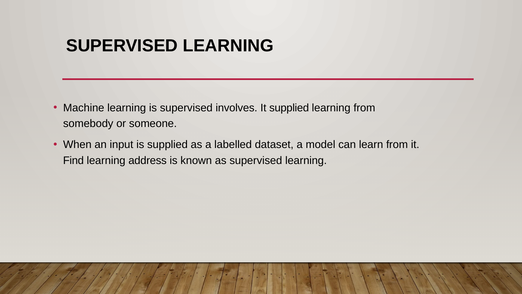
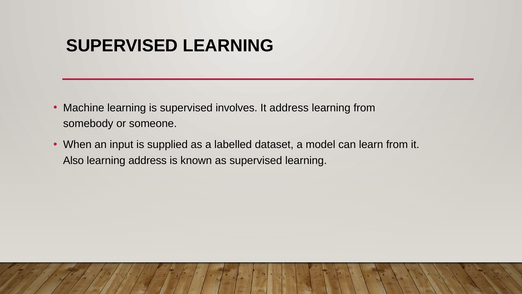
It supplied: supplied -> address
Find: Find -> Also
